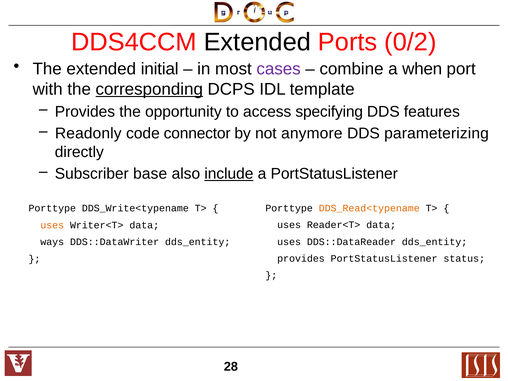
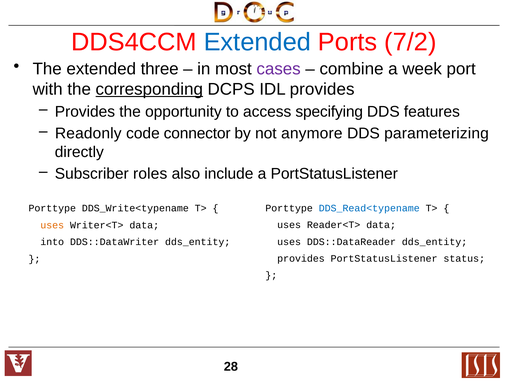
Extended at (257, 42) colour: black -> blue
0/2: 0/2 -> 7/2
initial: initial -> three
when: when -> week
IDL template: template -> provides
base: base -> roles
include underline: present -> none
DDS_Read<typename colour: orange -> blue
ways: ways -> into
